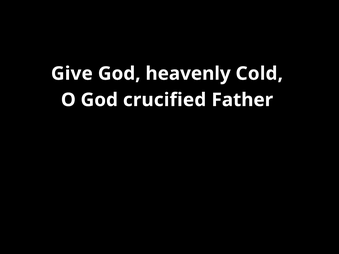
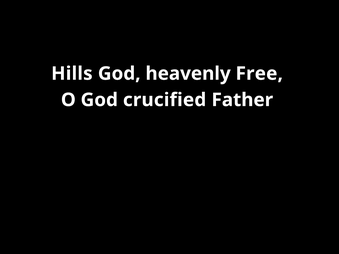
Give: Give -> Hills
Cold: Cold -> Free
